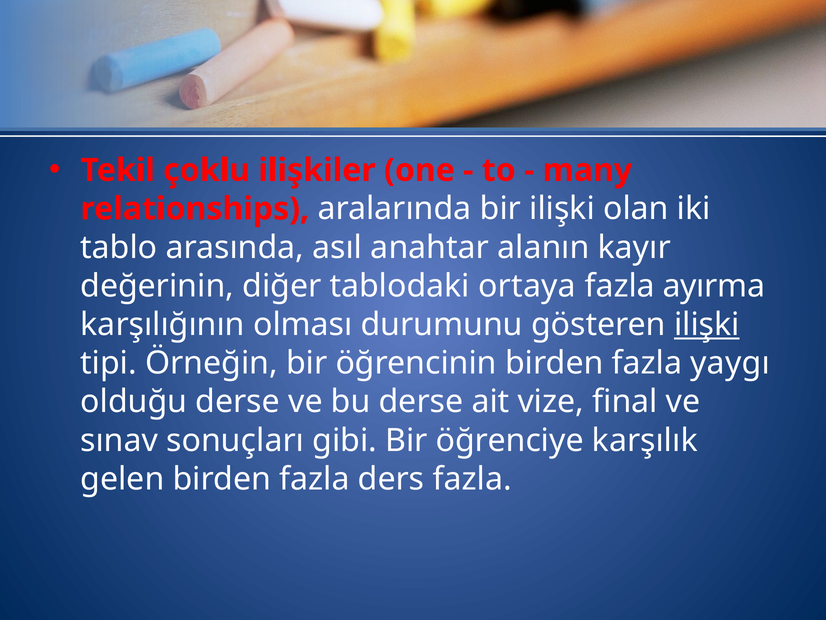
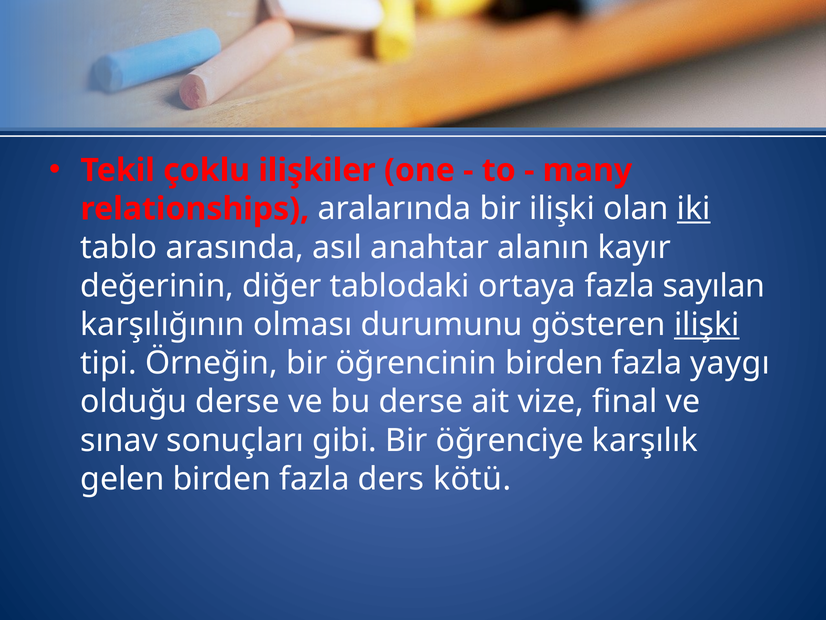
iki underline: none -> present
ayırma: ayırma -> sayılan
ders fazla: fazla -> kötü
